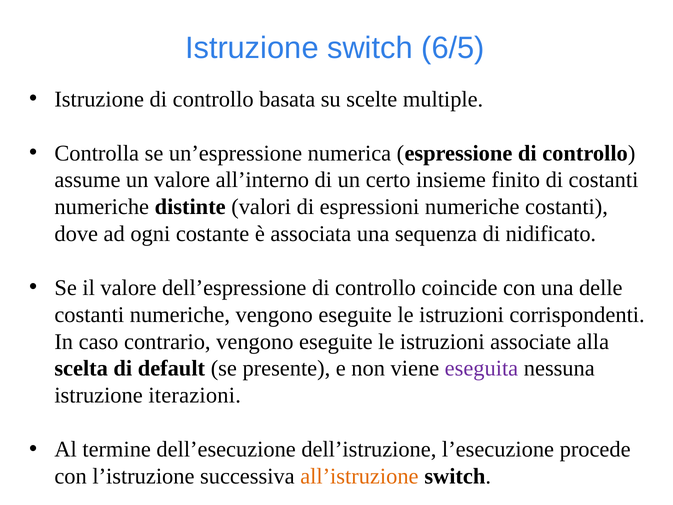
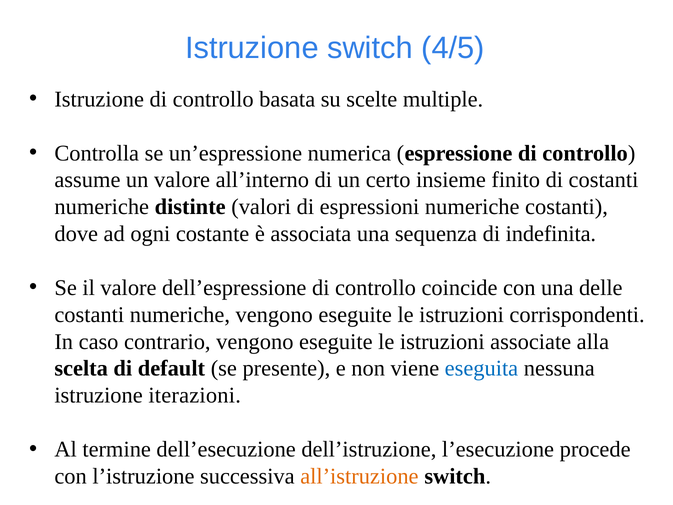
6/5: 6/5 -> 4/5
nidificato: nidificato -> indefinita
eseguita colour: purple -> blue
